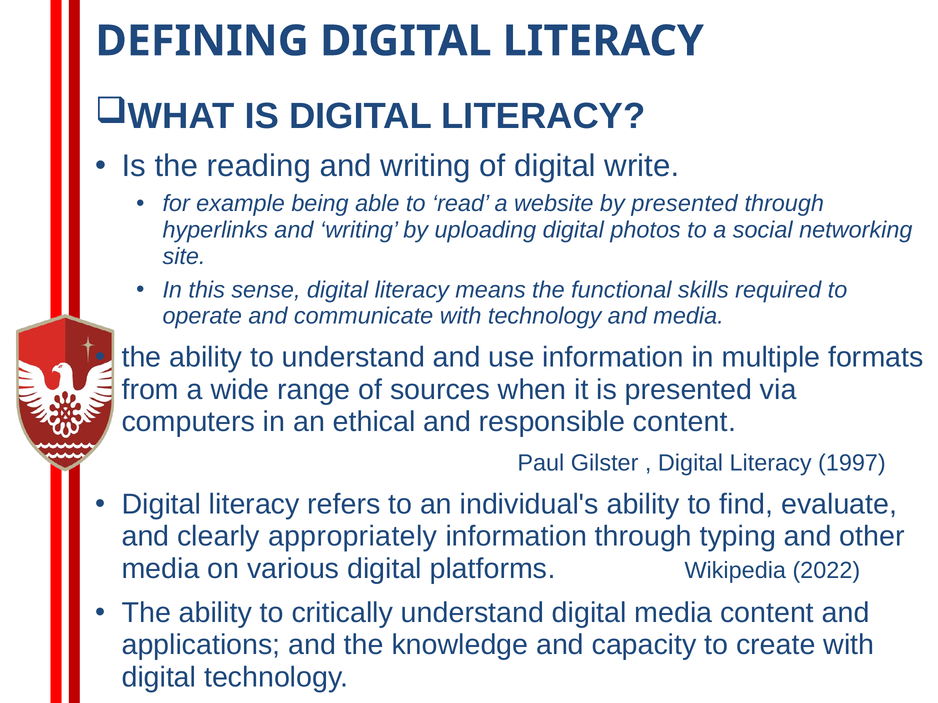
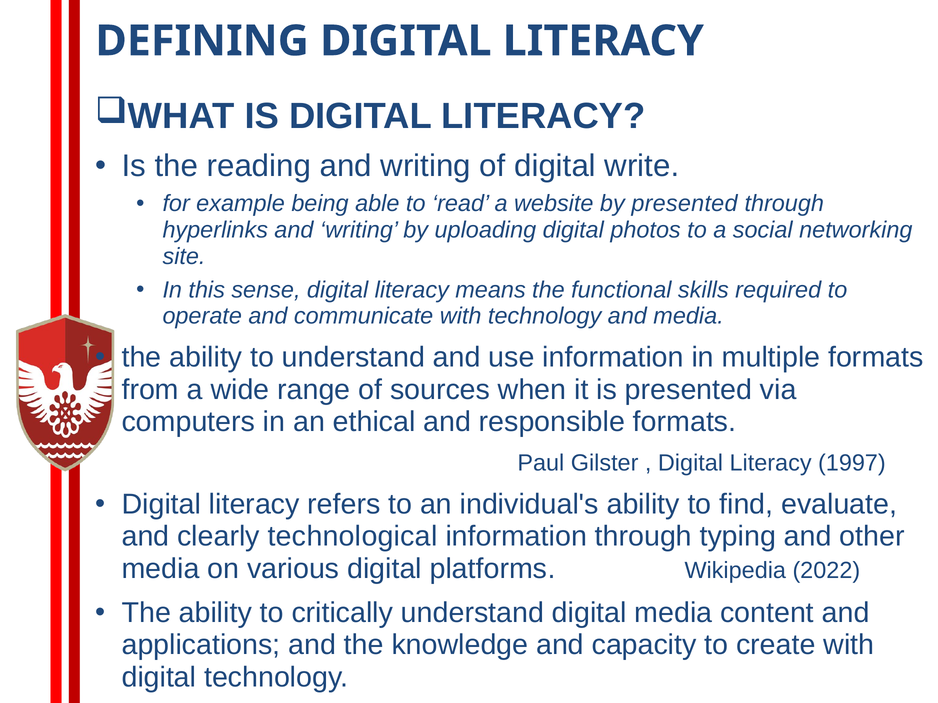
responsible content: content -> formats
appropriately: appropriately -> technological
